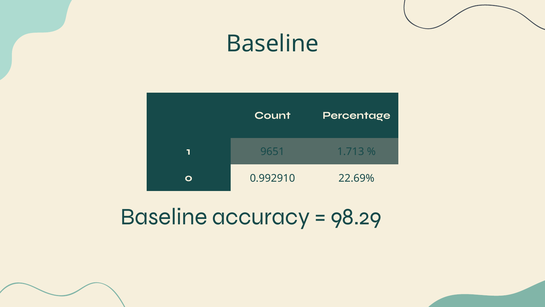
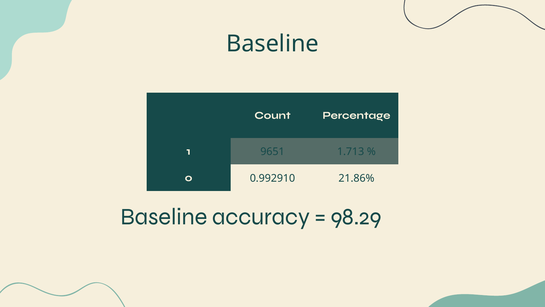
22.69%: 22.69% -> 21.86%
